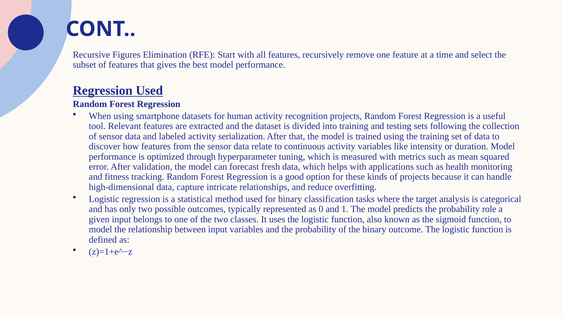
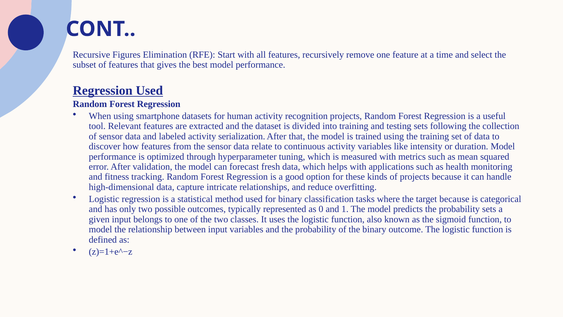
target analysis: analysis -> because
probability role: role -> sets
